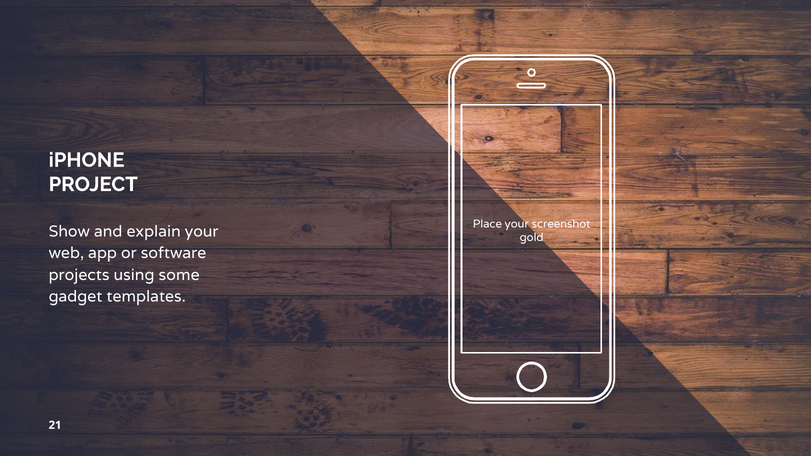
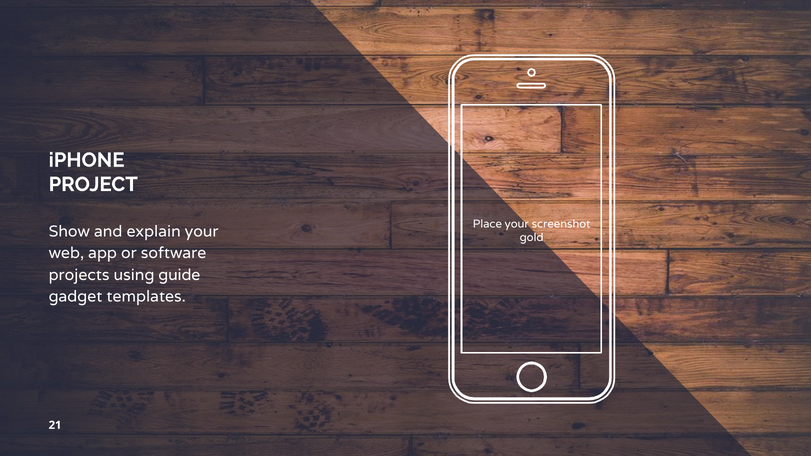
some: some -> guide
